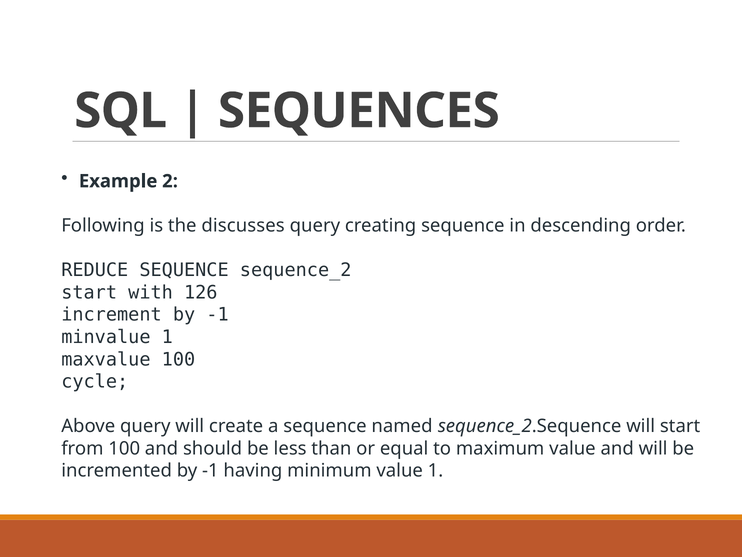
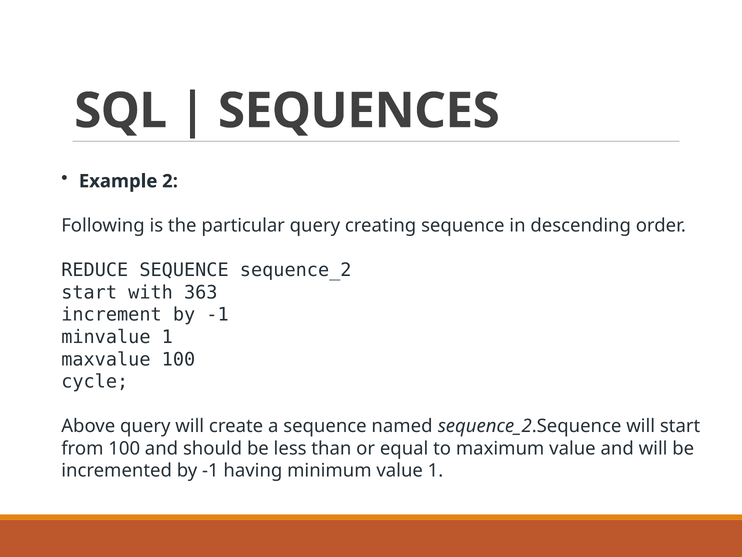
discusses: discusses -> particular
126: 126 -> 363
